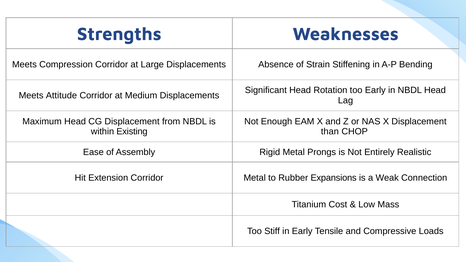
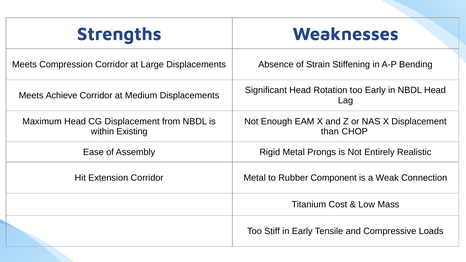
Attitude: Attitude -> Achieve
Expansions: Expansions -> Component
